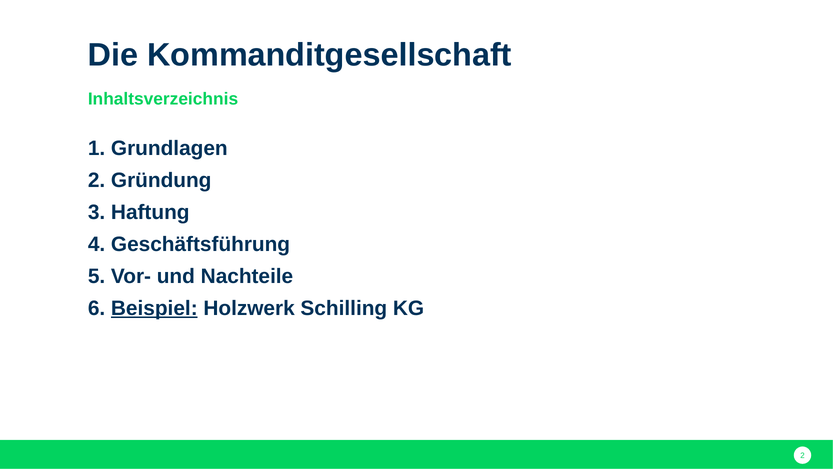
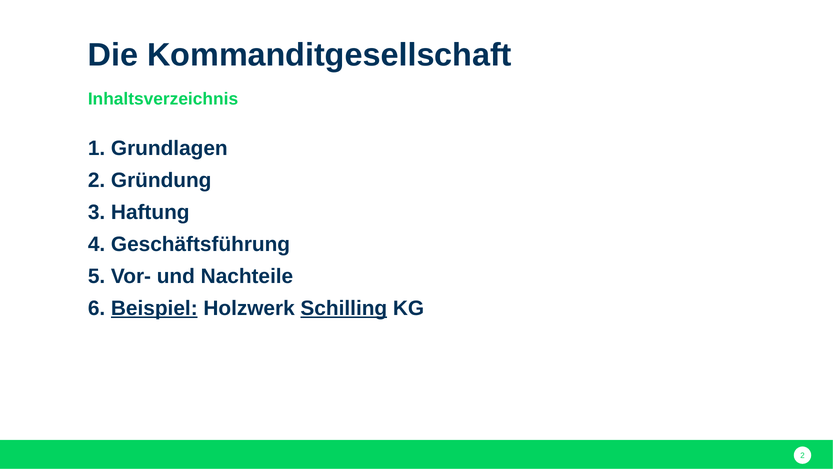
Schilling underline: none -> present
